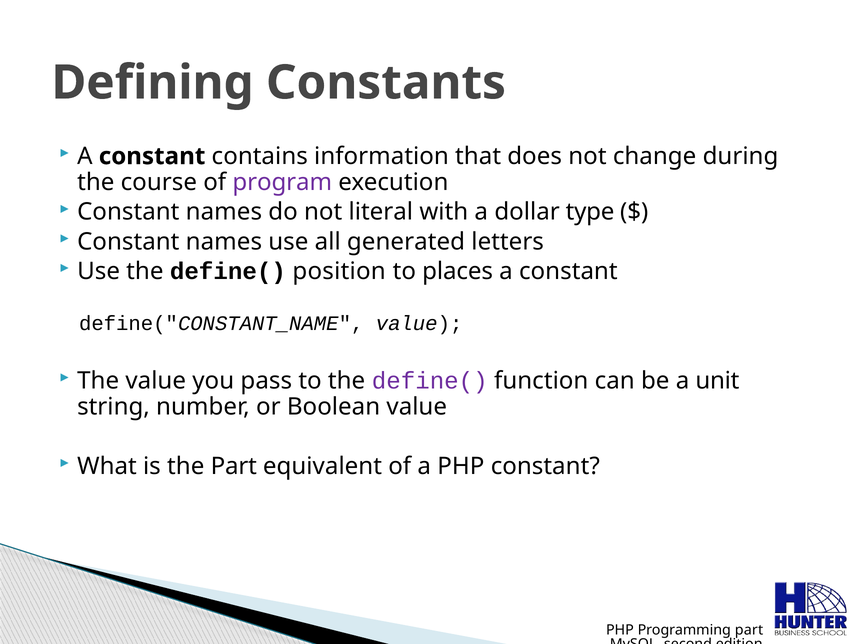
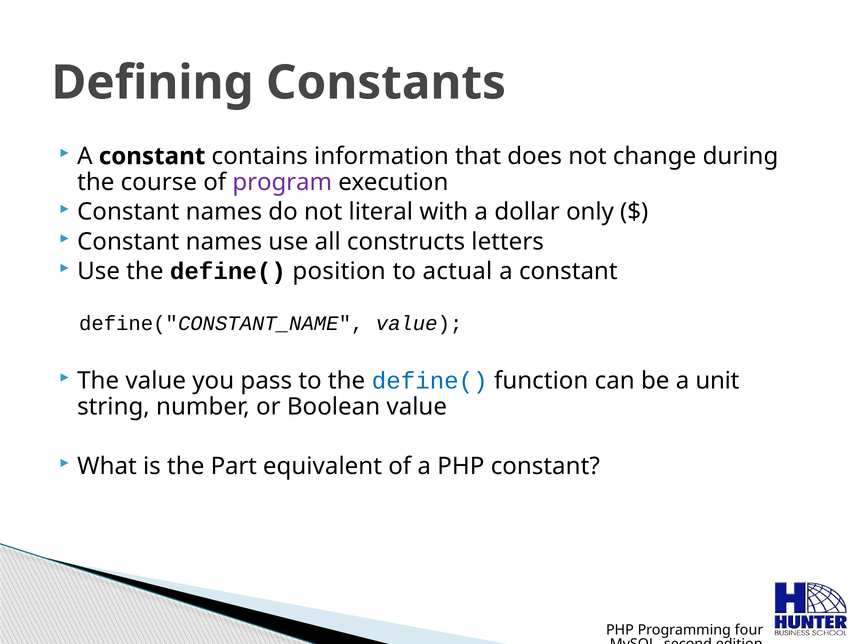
type: type -> only
generated: generated -> constructs
places: places -> actual
define( at (430, 381) colour: purple -> blue
Programming part: part -> four
